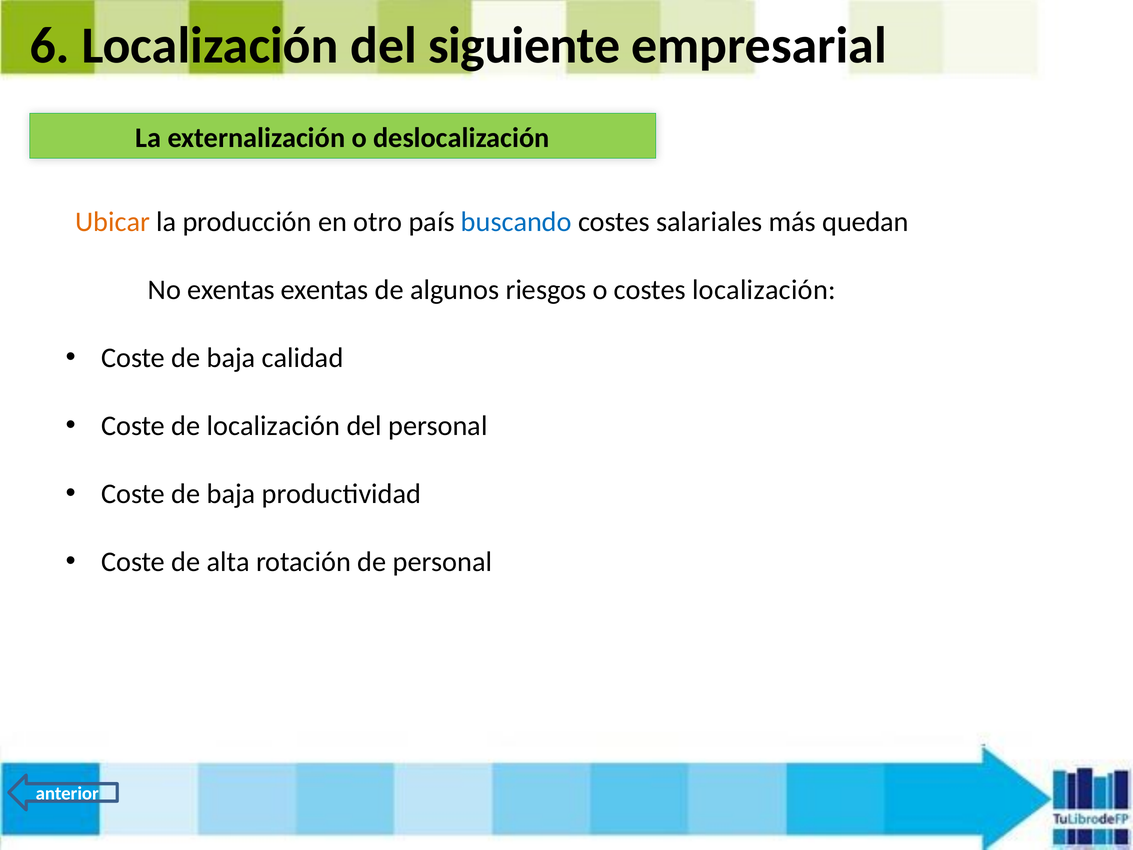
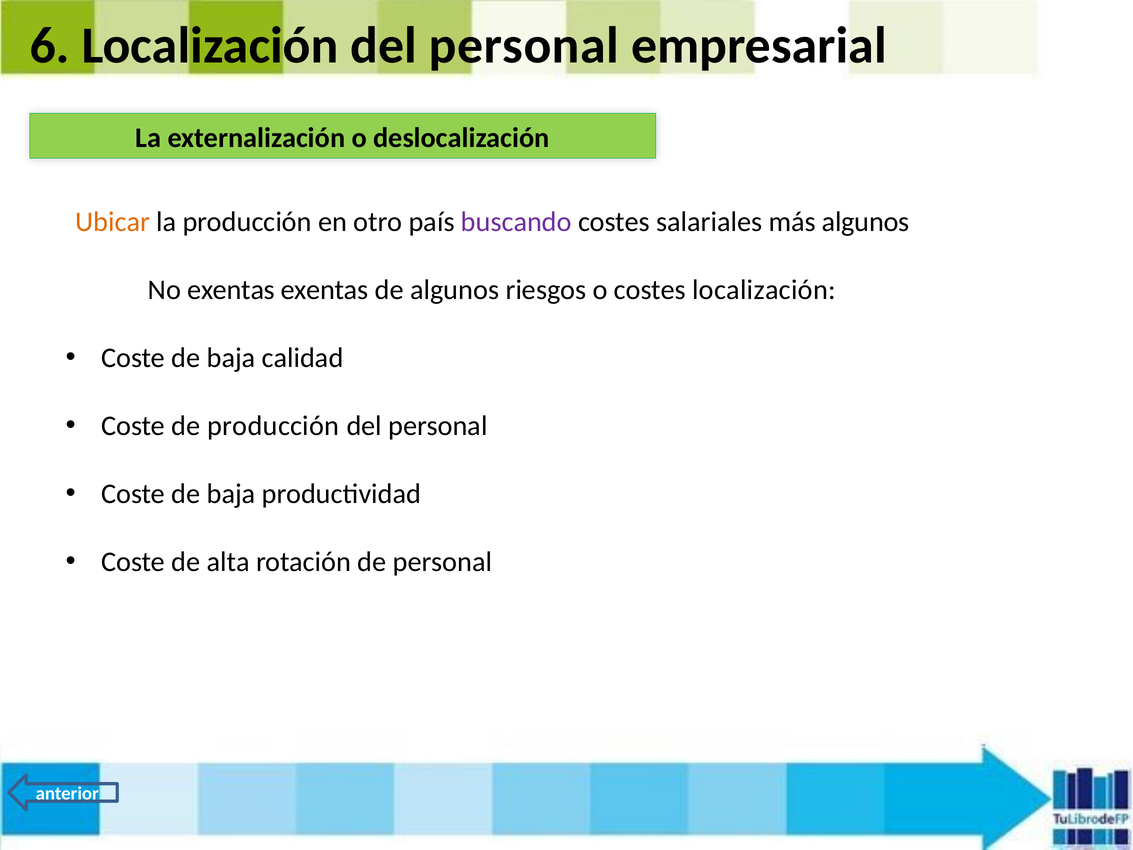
Localización del siguiente: siguiente -> personal
buscando colour: blue -> purple
más quedan: quedan -> algunos
de localización: localización -> producción
